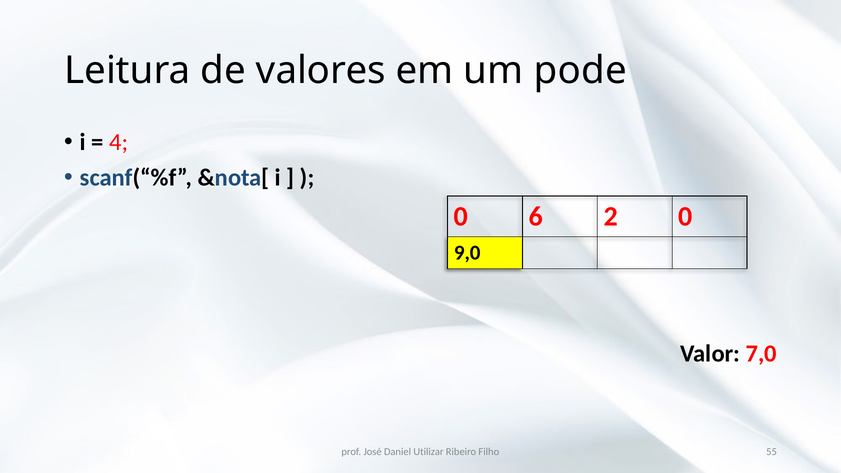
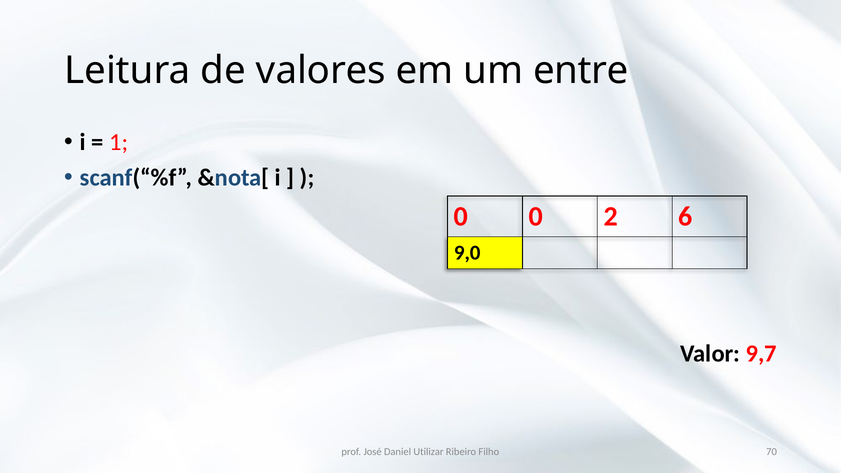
pode: pode -> entre
4: 4 -> 1
0 6: 6 -> 0
2 0: 0 -> 6
7,0: 7,0 -> 9,7
55: 55 -> 70
